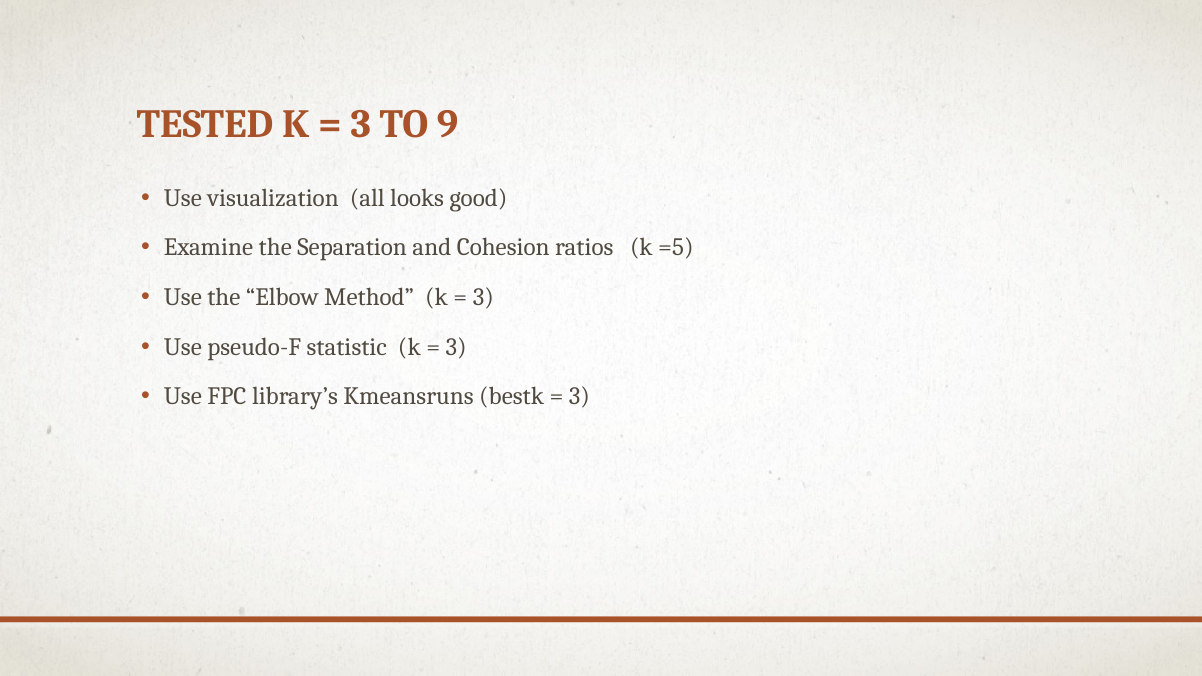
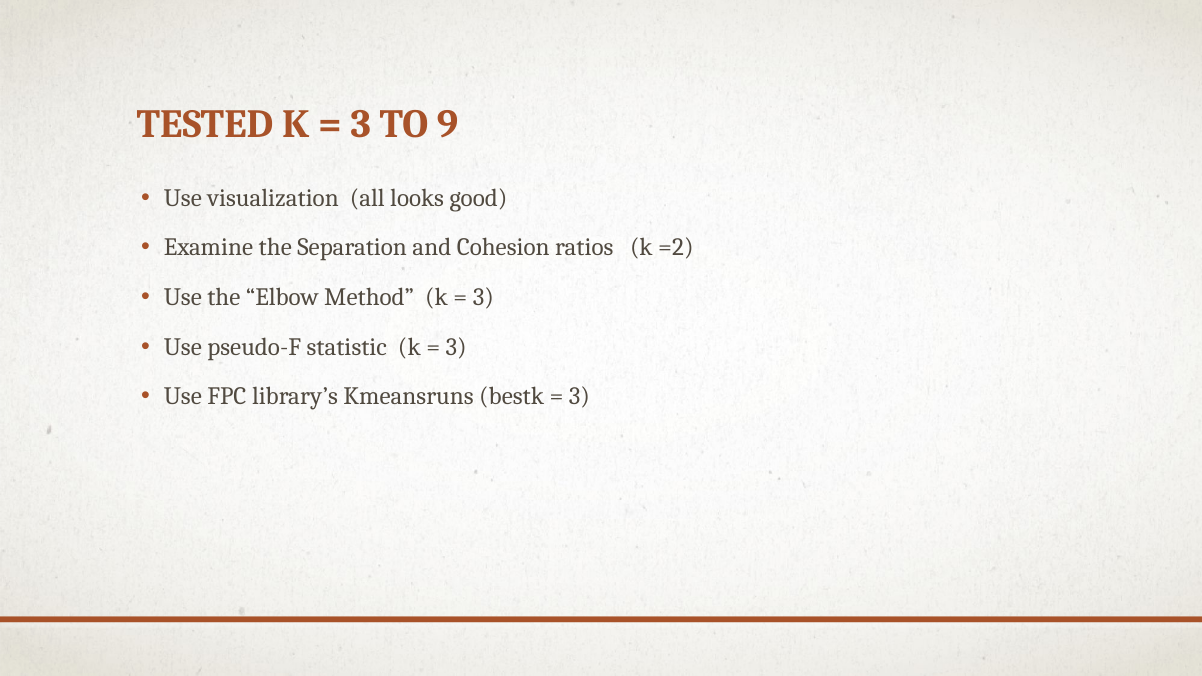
=5: =5 -> =2
